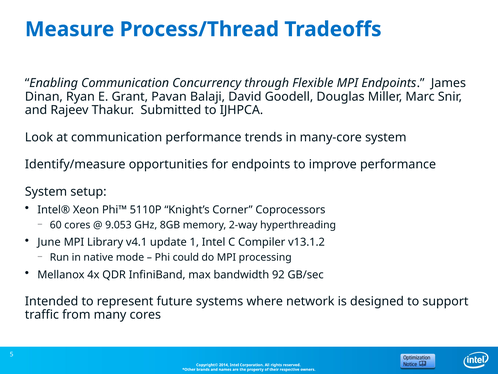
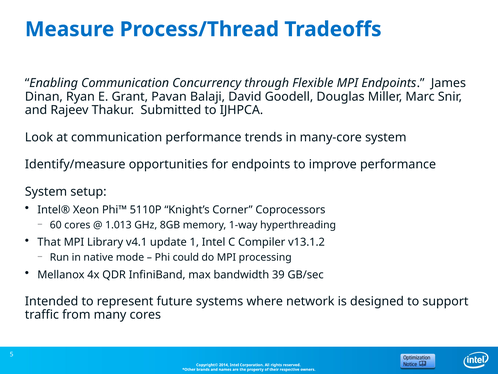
9.053: 9.053 -> 1.013
2-way: 2-way -> 1-way
June: June -> That
92: 92 -> 39
